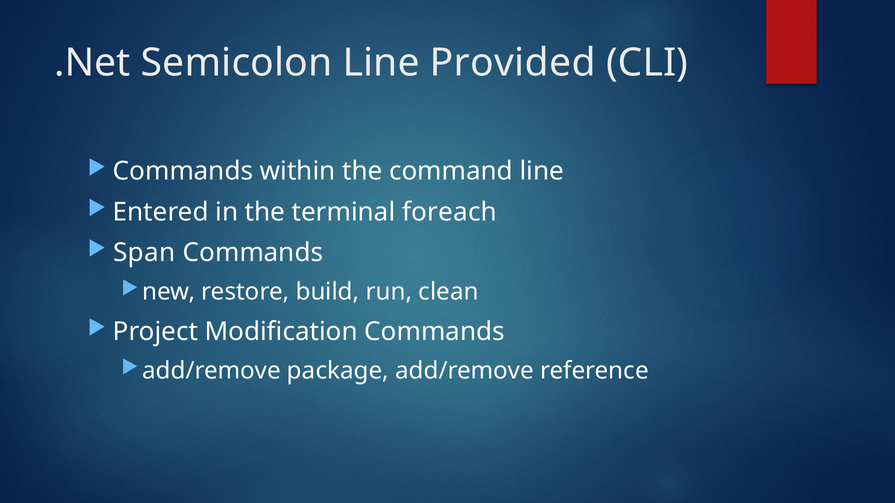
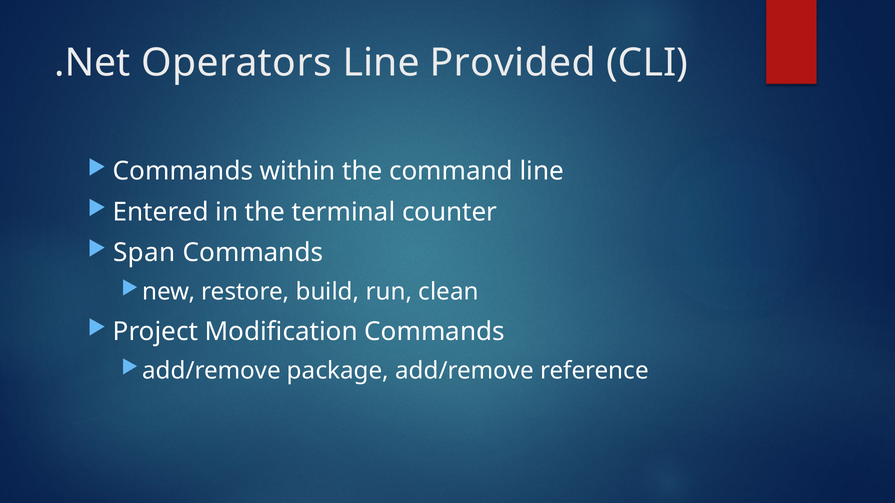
Semicolon: Semicolon -> Operators
foreach: foreach -> counter
